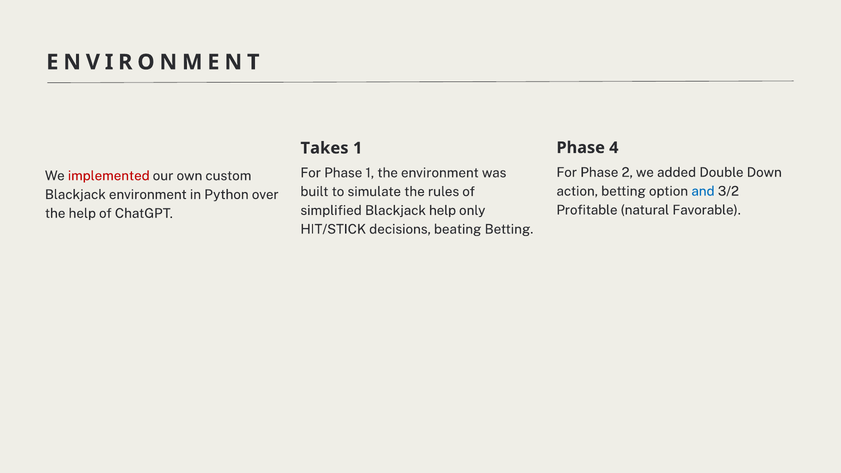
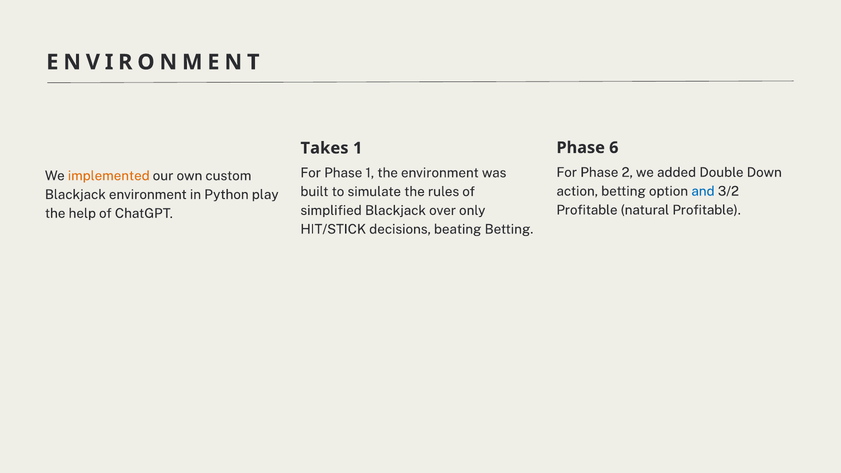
4: 4 -> 6
implemented colour: red -> orange
over: over -> play
natural Favorable: Favorable -> Profitable
Blackjack help: help -> over
